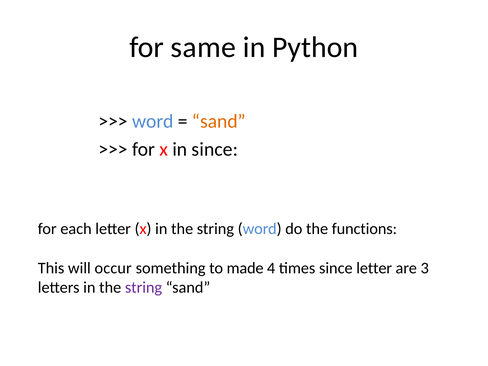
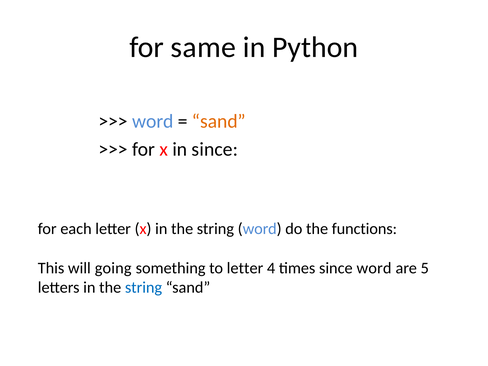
occur: occur -> going
to made: made -> letter
since letter: letter -> word
3: 3 -> 5
string at (144, 288) colour: purple -> blue
